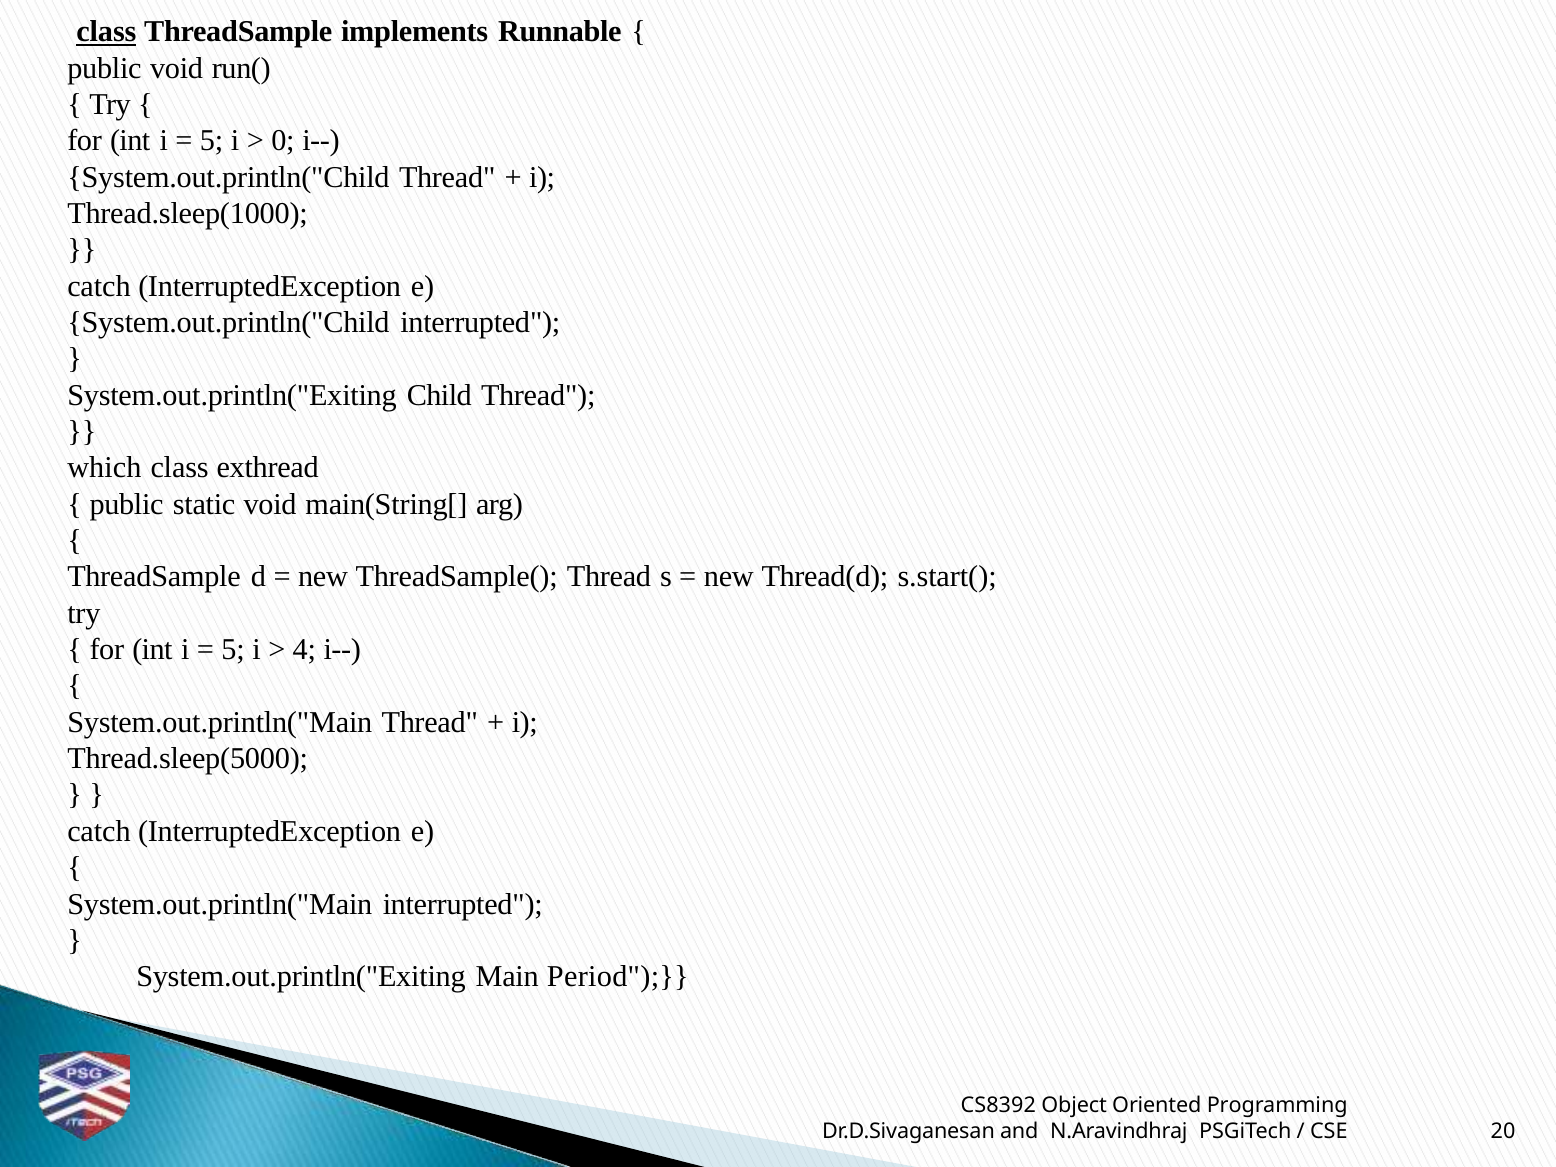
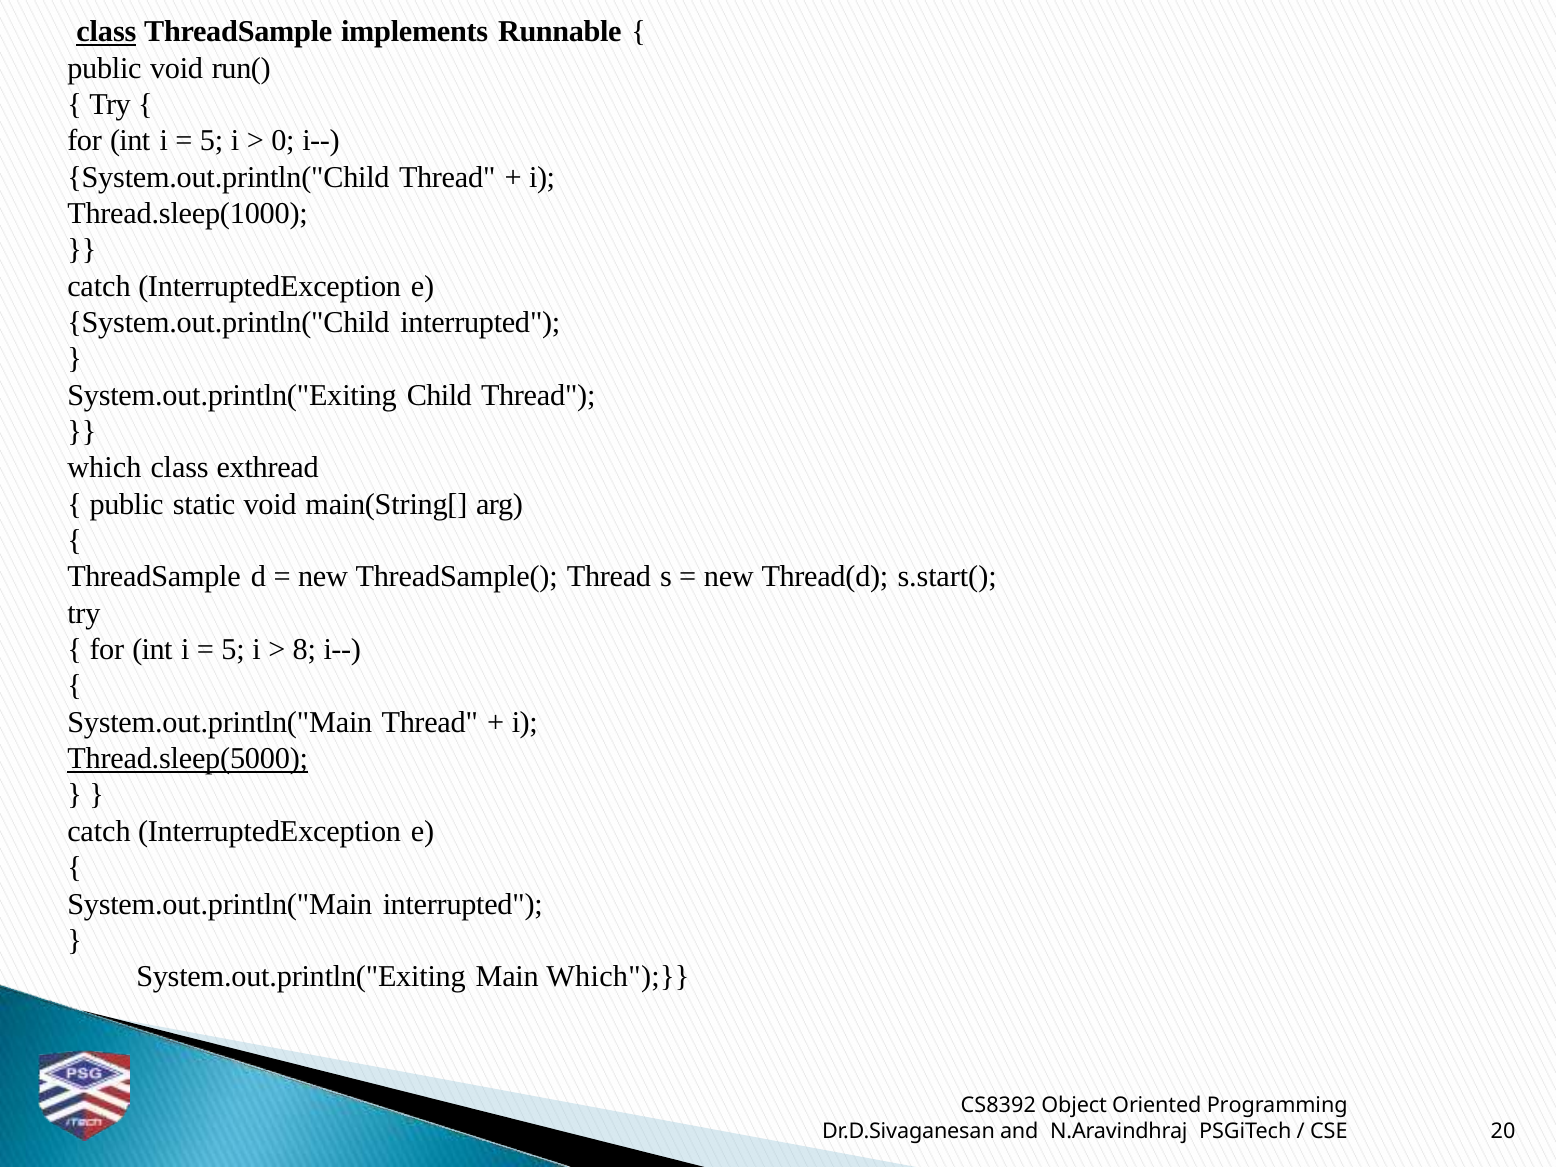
4: 4 -> 8
Thread.sleep(5000 underline: none -> present
Main Period: Period -> Which
